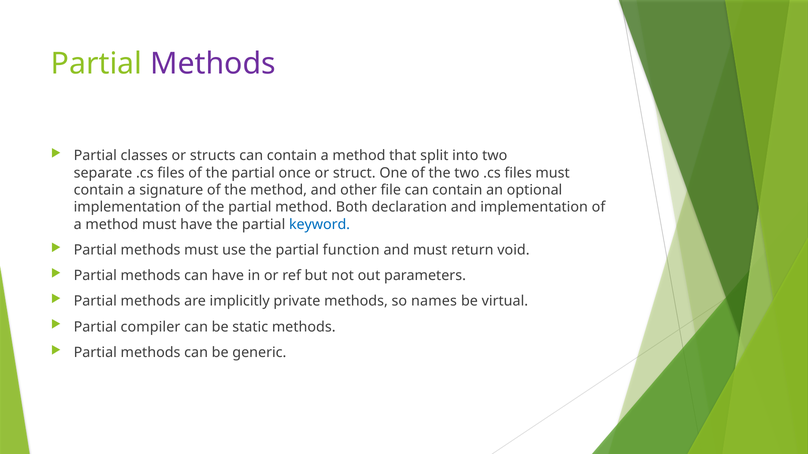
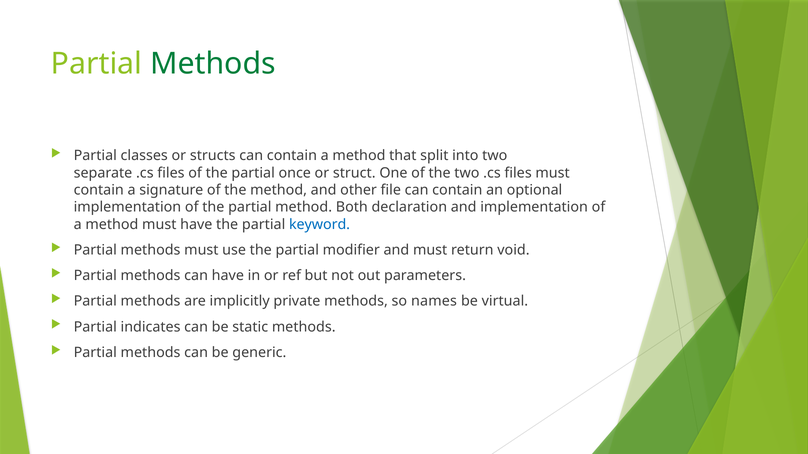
Methods at (213, 64) colour: purple -> green
function: function -> modifier
compiler: compiler -> indicates
